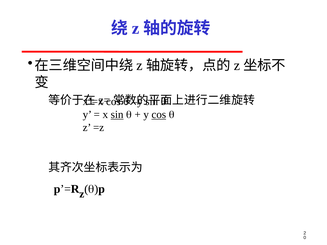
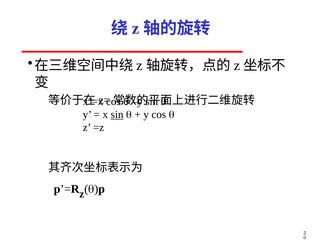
cos at (159, 115) underline: present -> none
